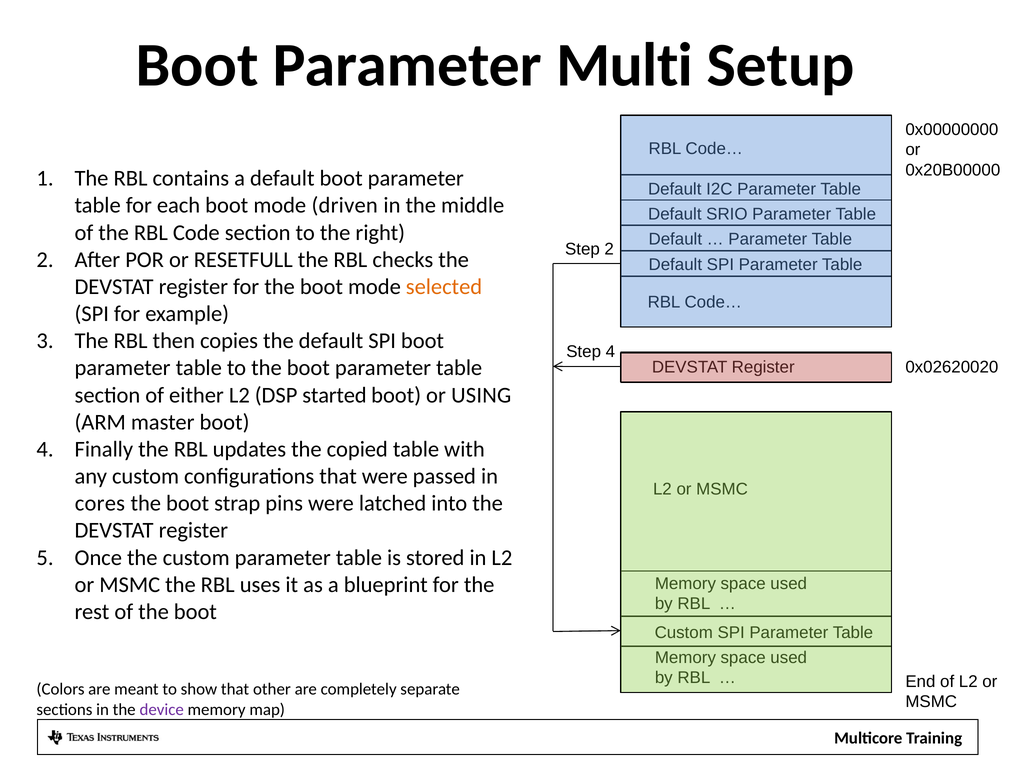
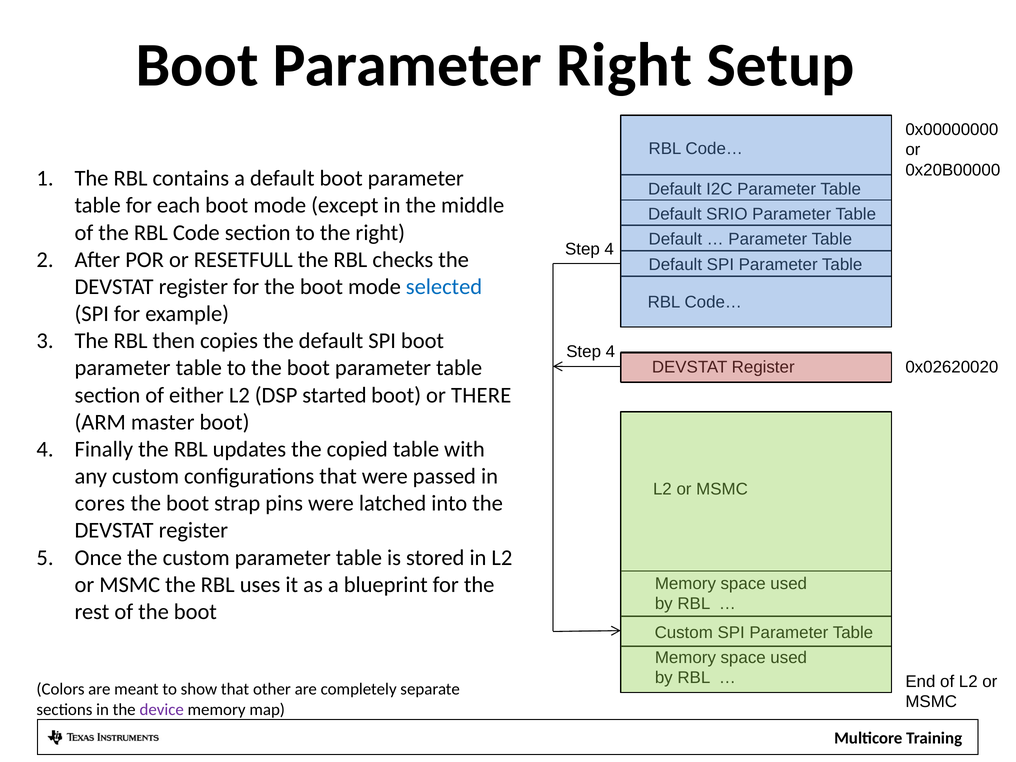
Parameter Multi: Multi -> Right
driven: driven -> except
2 at (609, 249): 2 -> 4
selected colour: orange -> blue
USING: USING -> THERE
